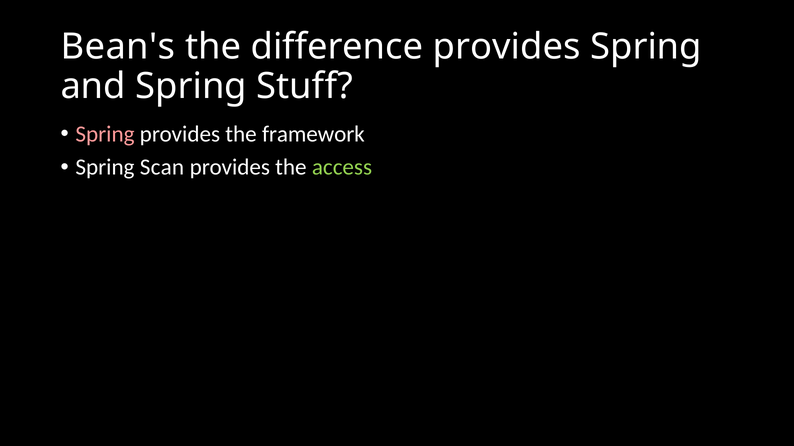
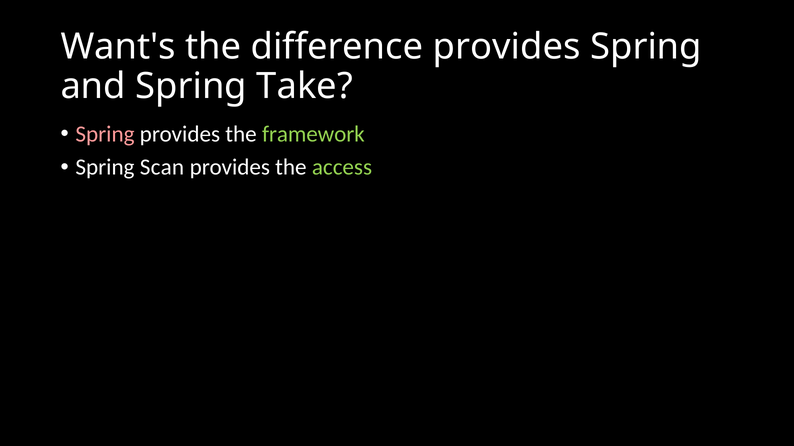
Bean's: Bean's -> Want's
Stuff: Stuff -> Take
framework colour: white -> light green
